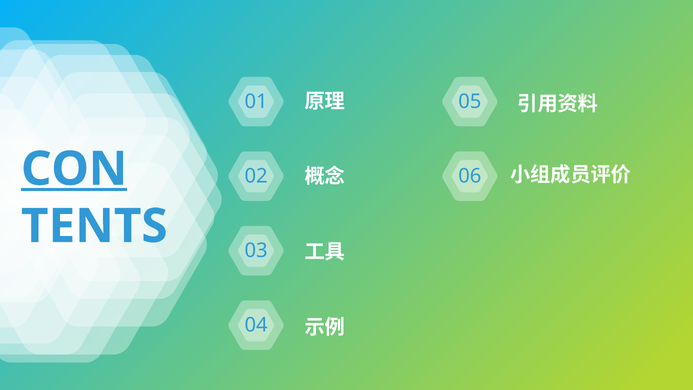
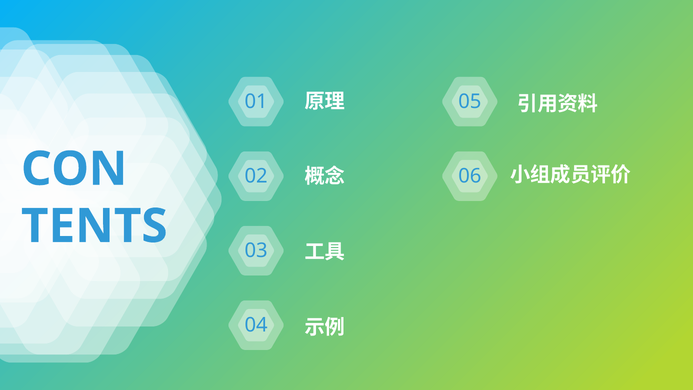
CON underline: present -> none
